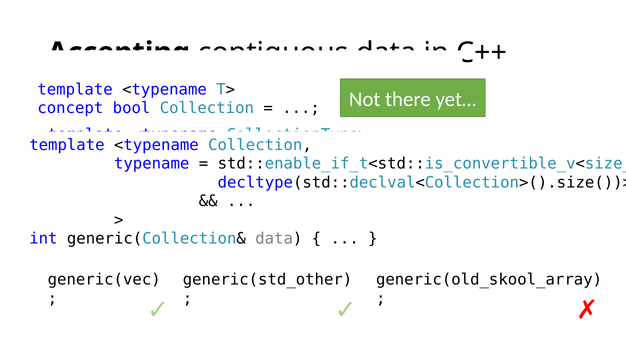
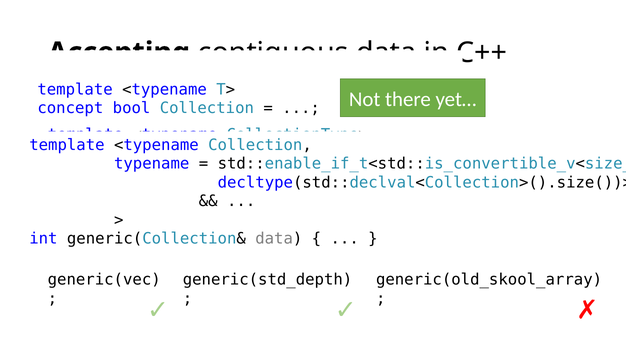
generic(std_other: generic(std_other -> generic(std_depth
